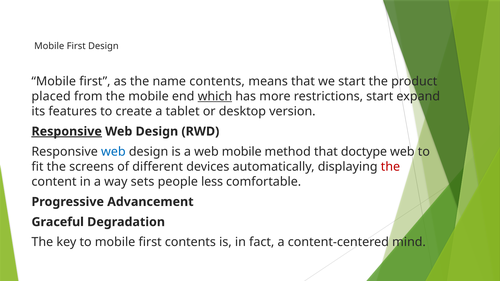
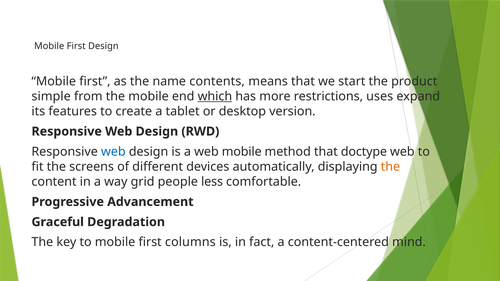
placed: placed -> simple
restrictions start: start -> uses
Responsive at (67, 132) underline: present -> none
the at (390, 167) colour: red -> orange
sets: sets -> grid
first contents: contents -> columns
